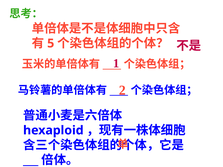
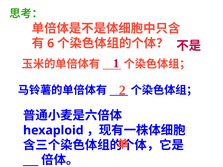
5: 5 -> 6
